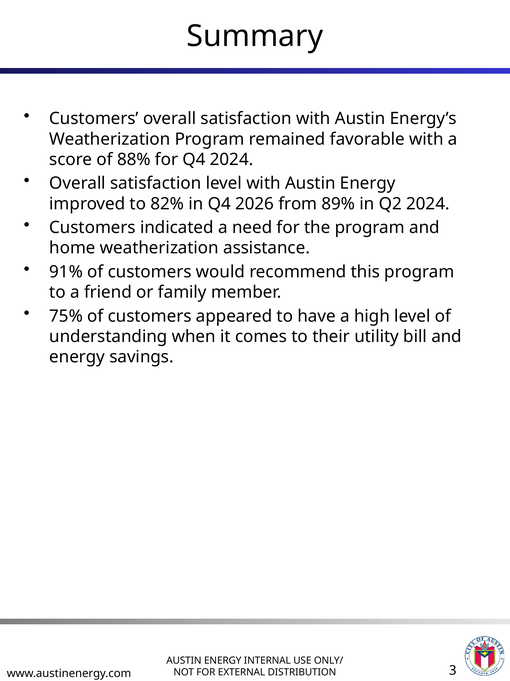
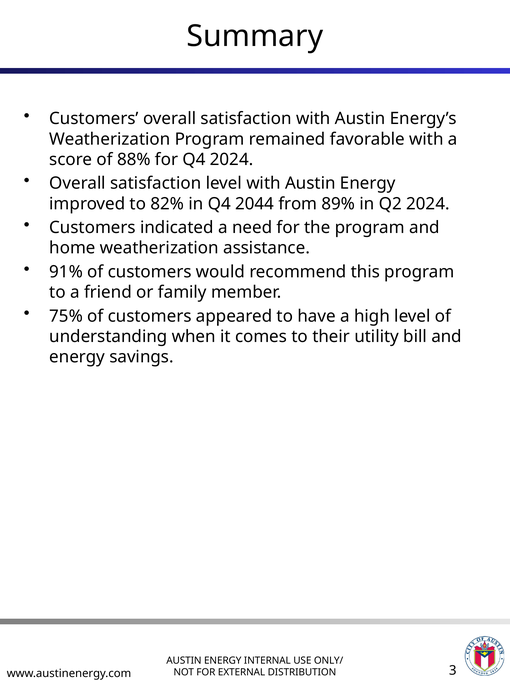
2026: 2026 -> 2044
